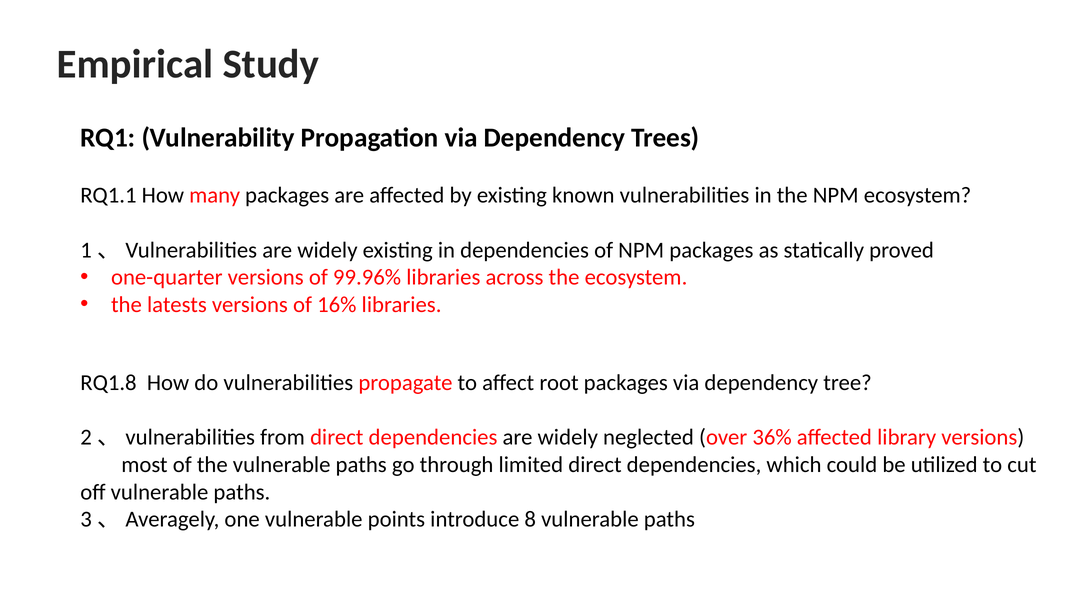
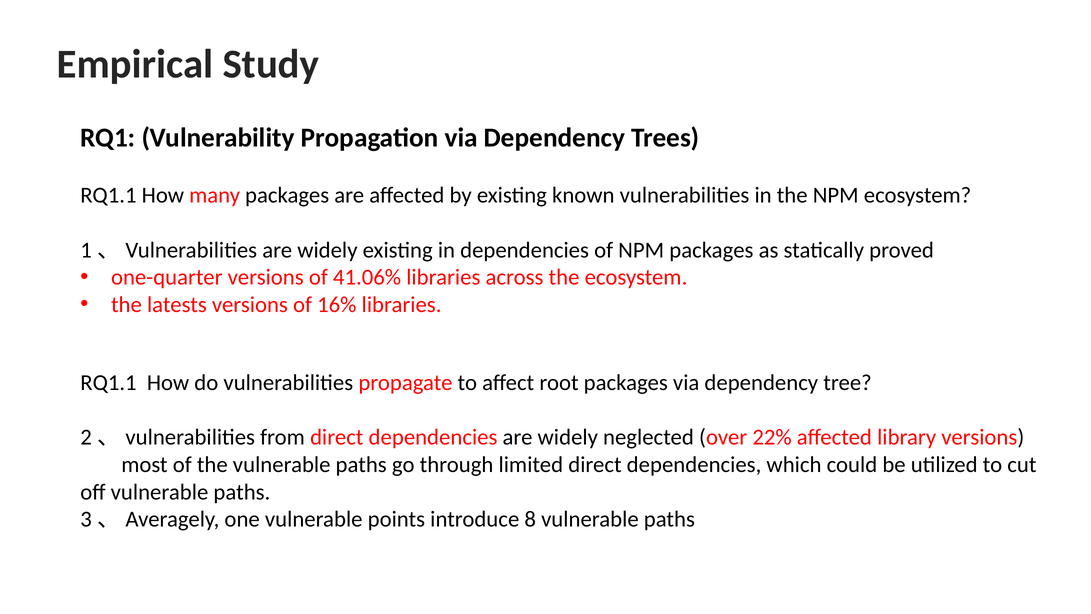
99.96%: 99.96% -> 41.06%
RQ1.8 at (108, 383): RQ1.8 -> RQ1.1
36%: 36% -> 22%
